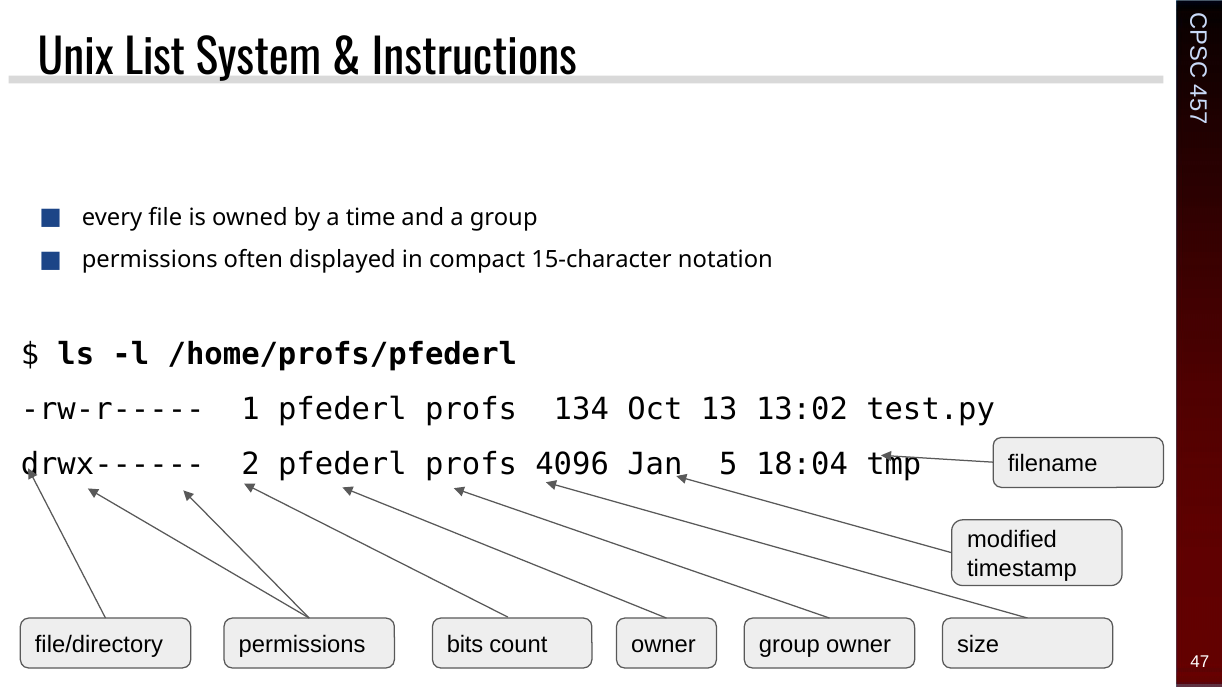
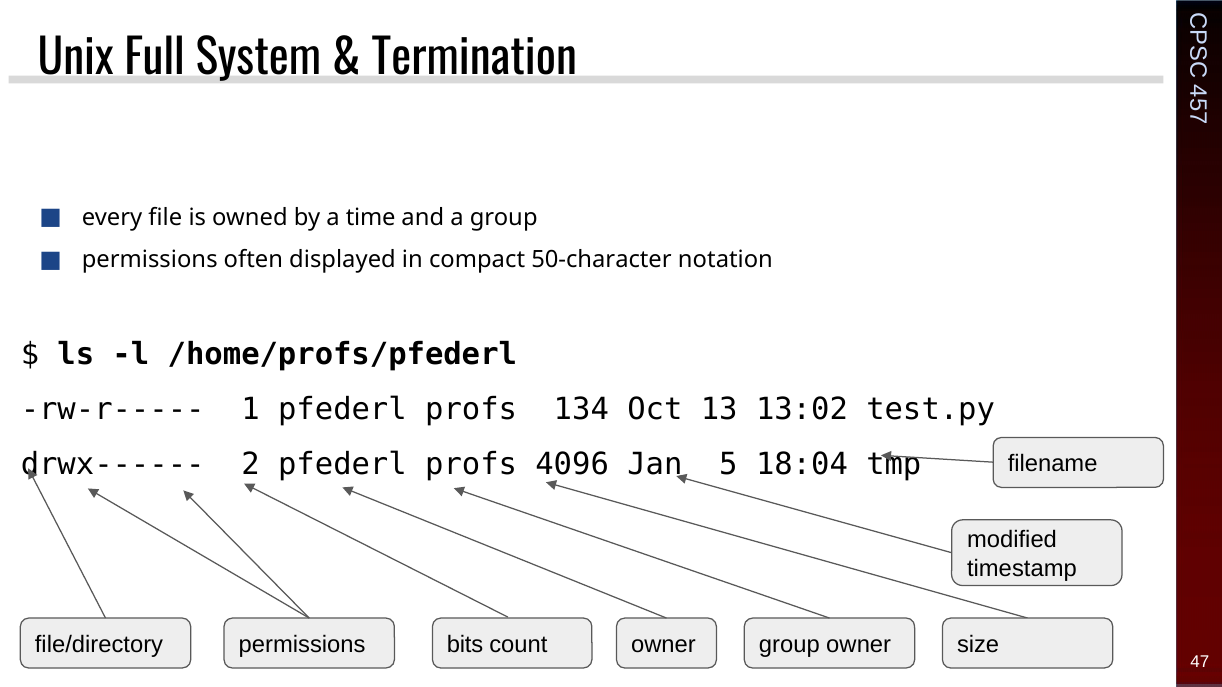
List: List -> Full
Instructions: Instructions -> Termination
15-character: 15-character -> 50-character
